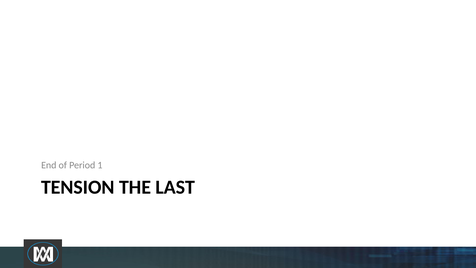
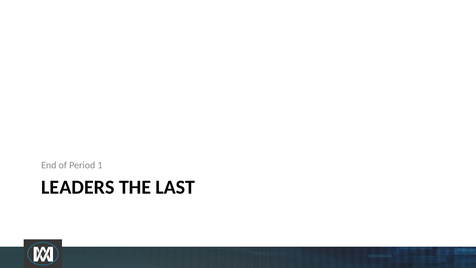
TENSION: TENSION -> LEADERS
